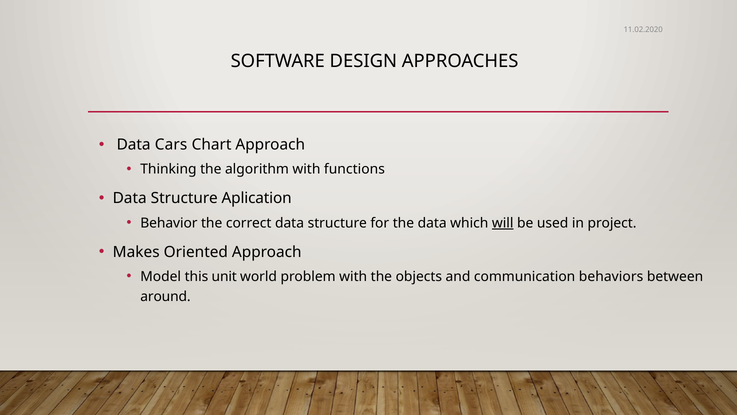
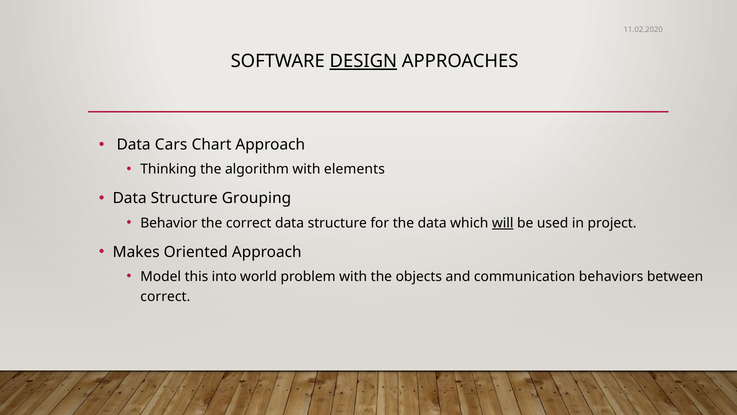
DESIGN underline: none -> present
functions: functions -> elements
Aplication: Aplication -> Grouping
unit: unit -> into
around at (165, 296): around -> correct
